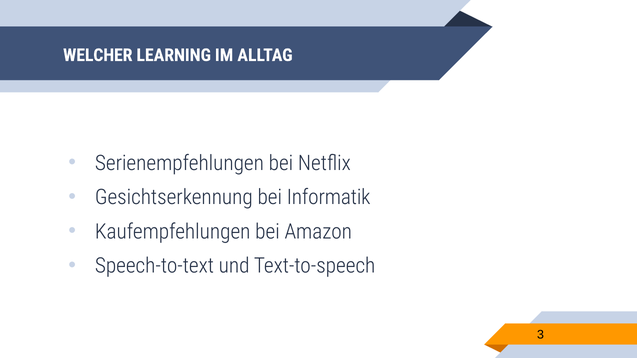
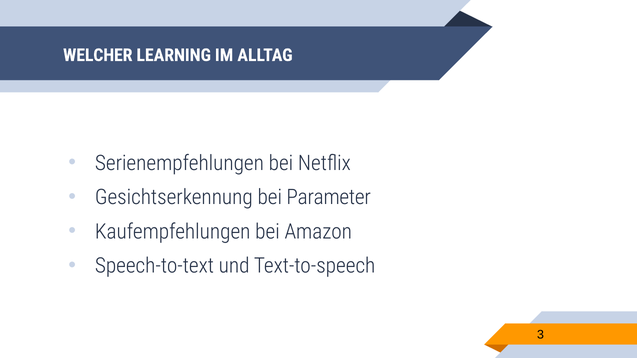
Informatik: Informatik -> Parameter
